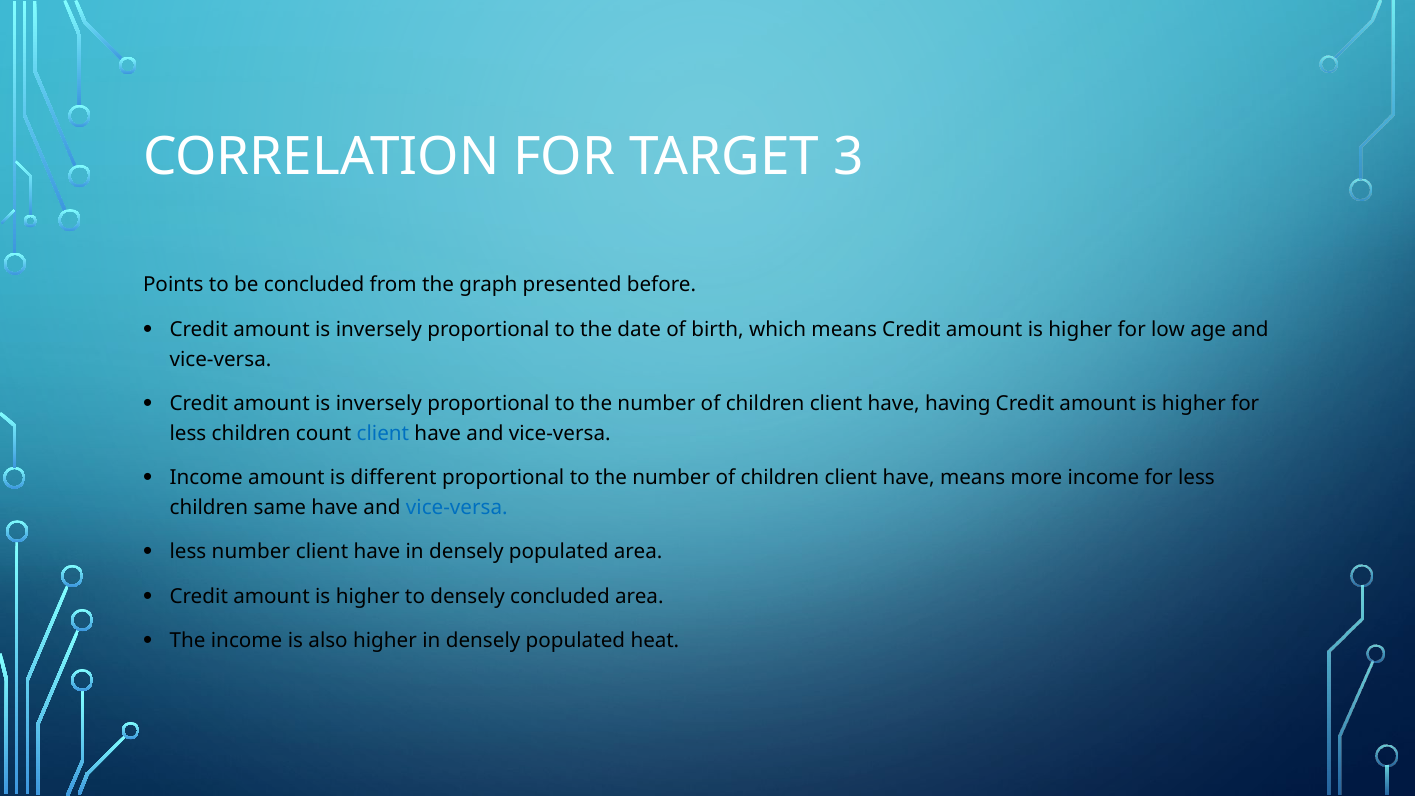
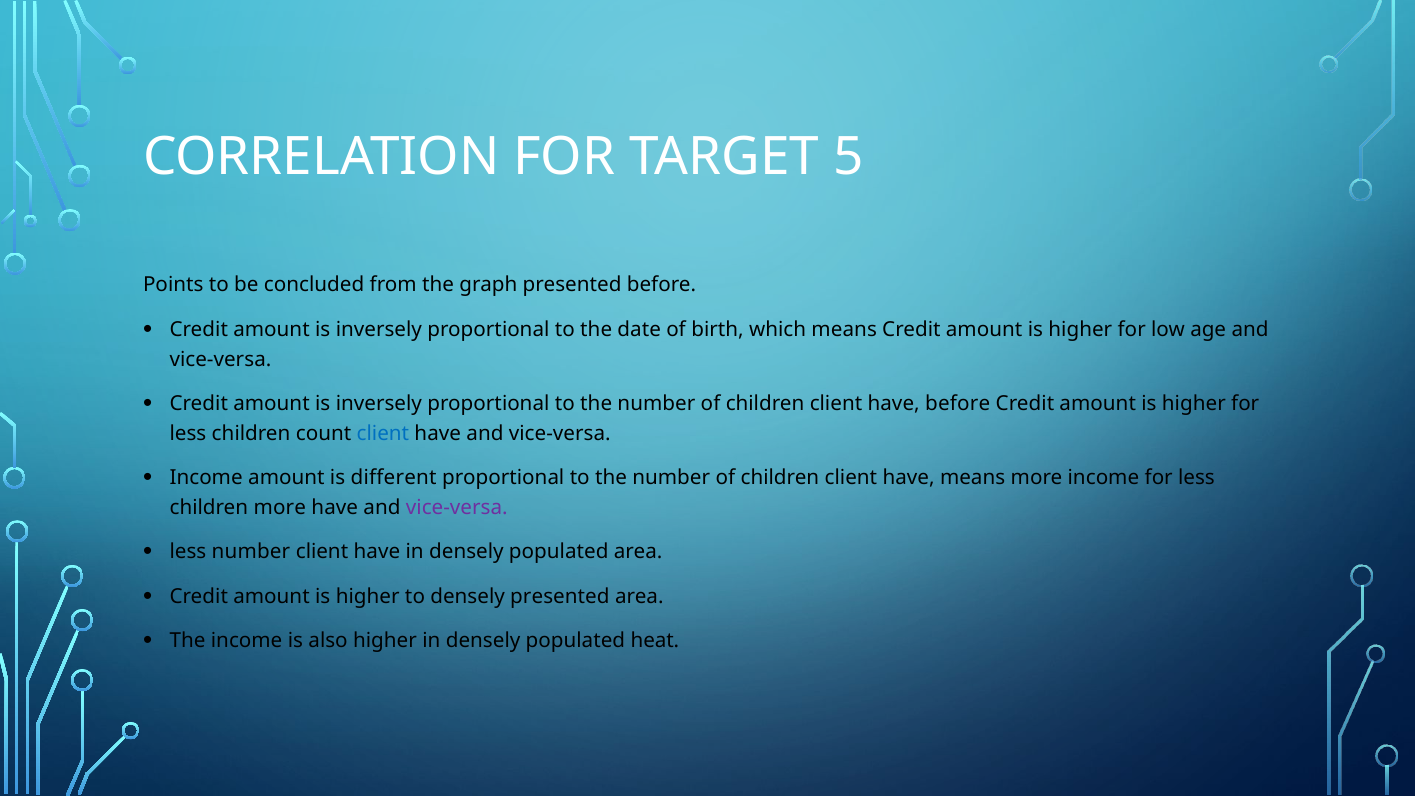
3: 3 -> 5
have having: having -> before
children same: same -> more
vice-versa at (457, 508) colour: blue -> purple
densely concluded: concluded -> presented
